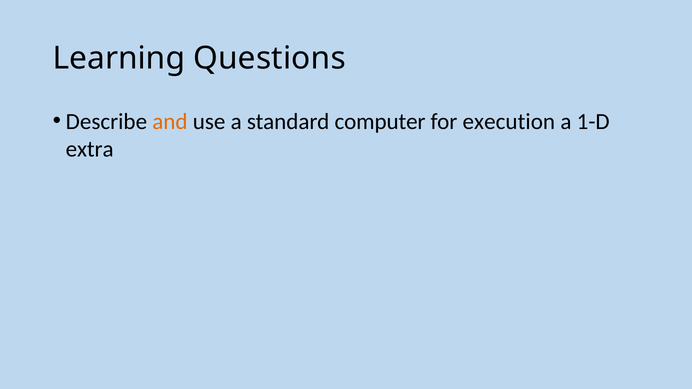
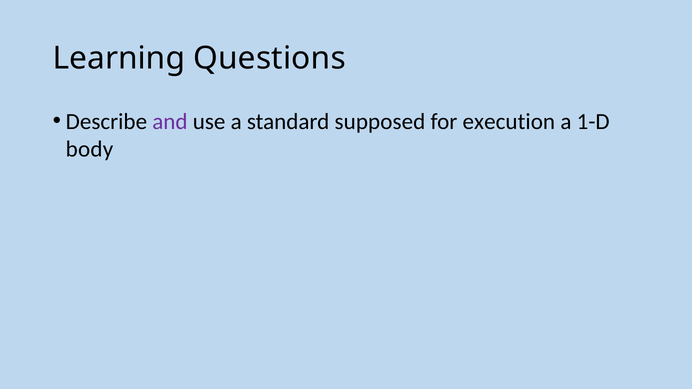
and colour: orange -> purple
computer: computer -> supposed
extra: extra -> body
